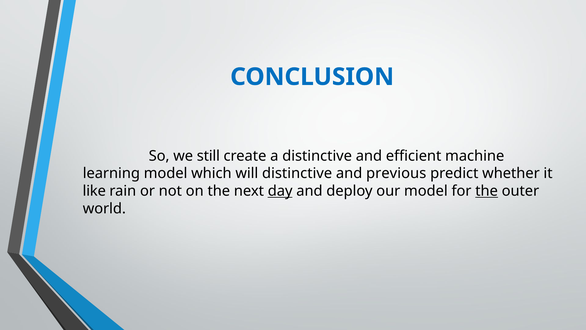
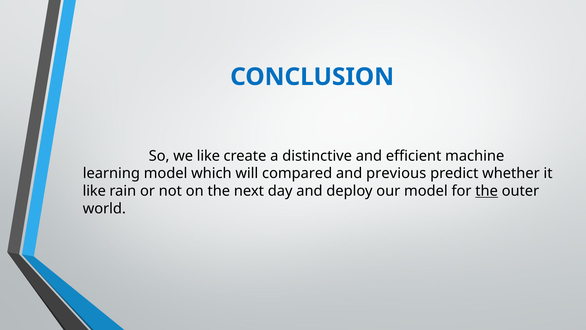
we still: still -> like
will distinctive: distinctive -> compared
day underline: present -> none
